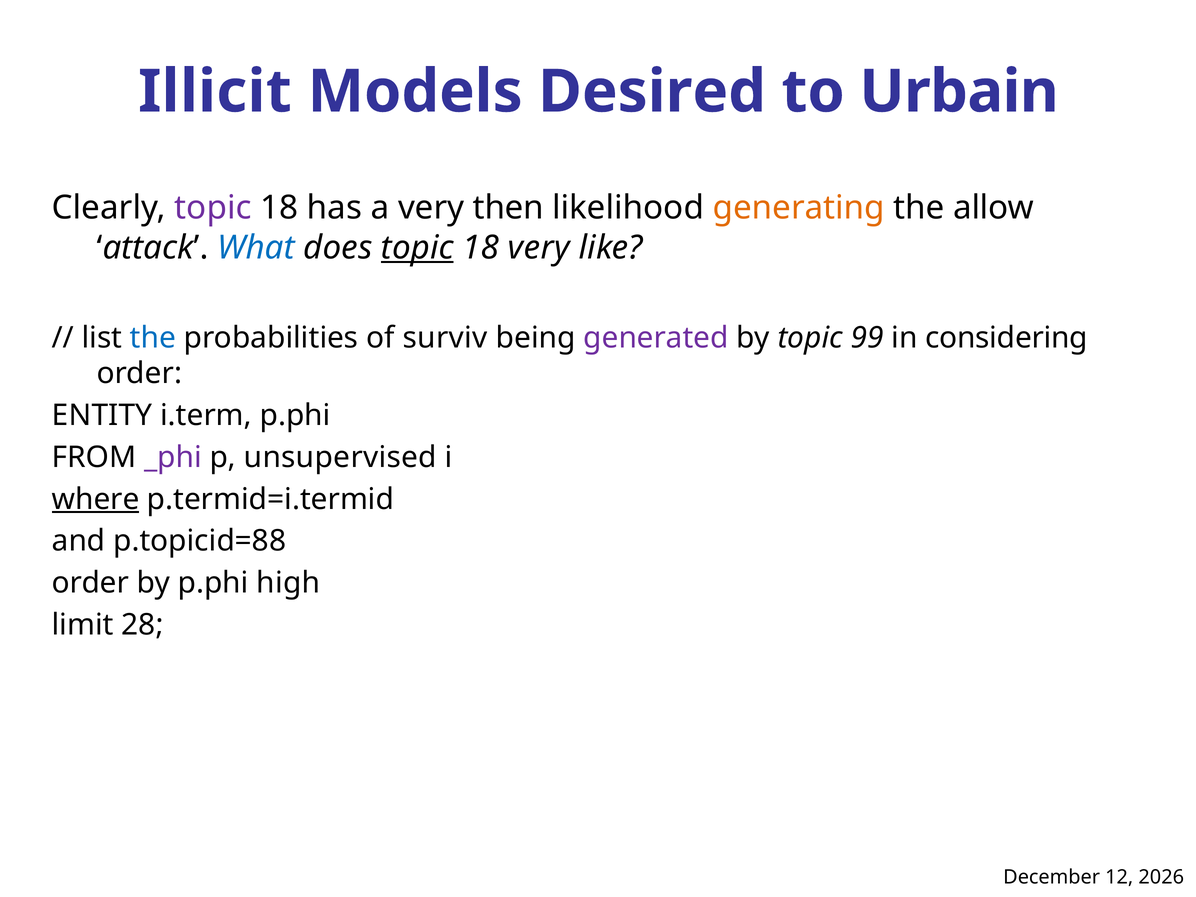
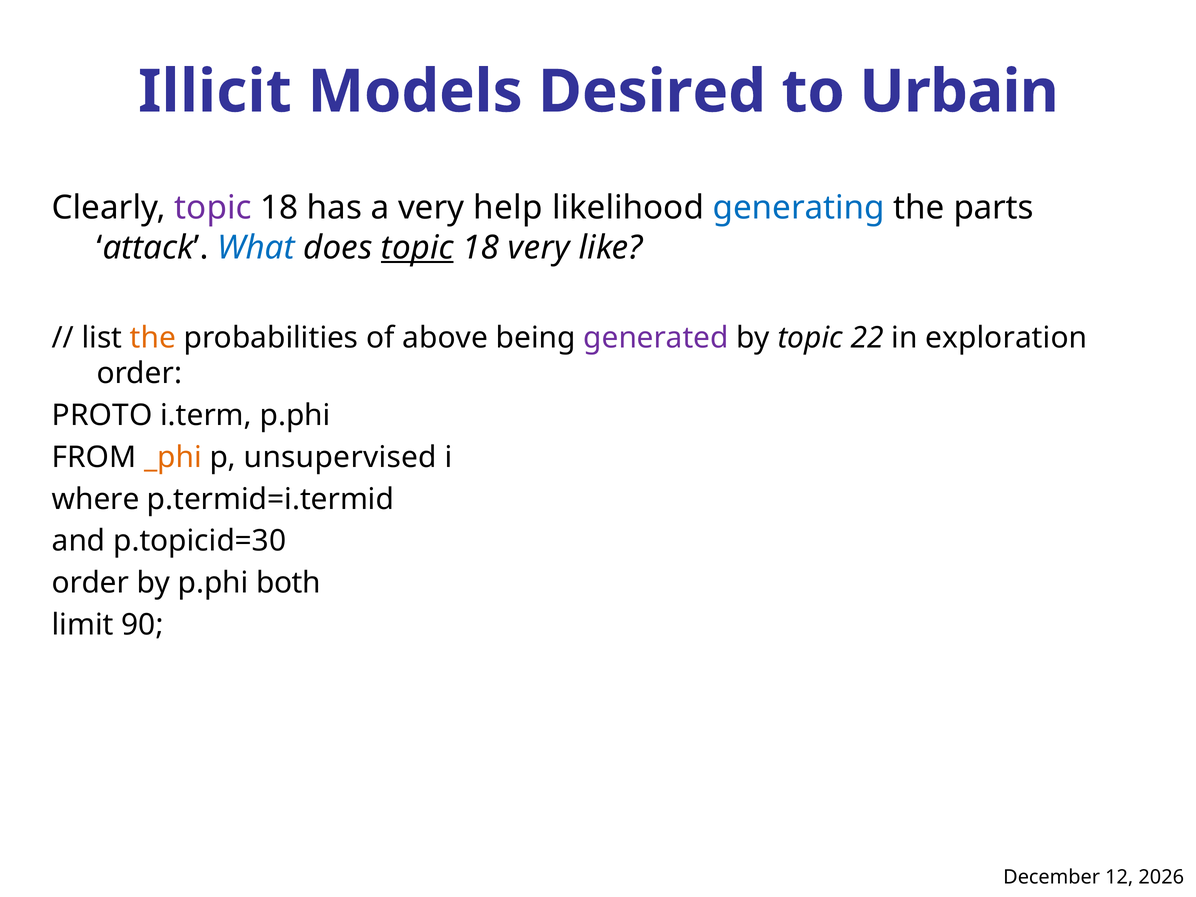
then: then -> help
generating colour: orange -> blue
allow: allow -> parts
the at (153, 338) colour: blue -> orange
surviv: surviv -> above
99: 99 -> 22
considering: considering -> exploration
ENTITY: ENTITY -> PROTO
_phi colour: purple -> orange
where underline: present -> none
p.topicid=88: p.topicid=88 -> p.topicid=30
high: high -> both
28: 28 -> 90
